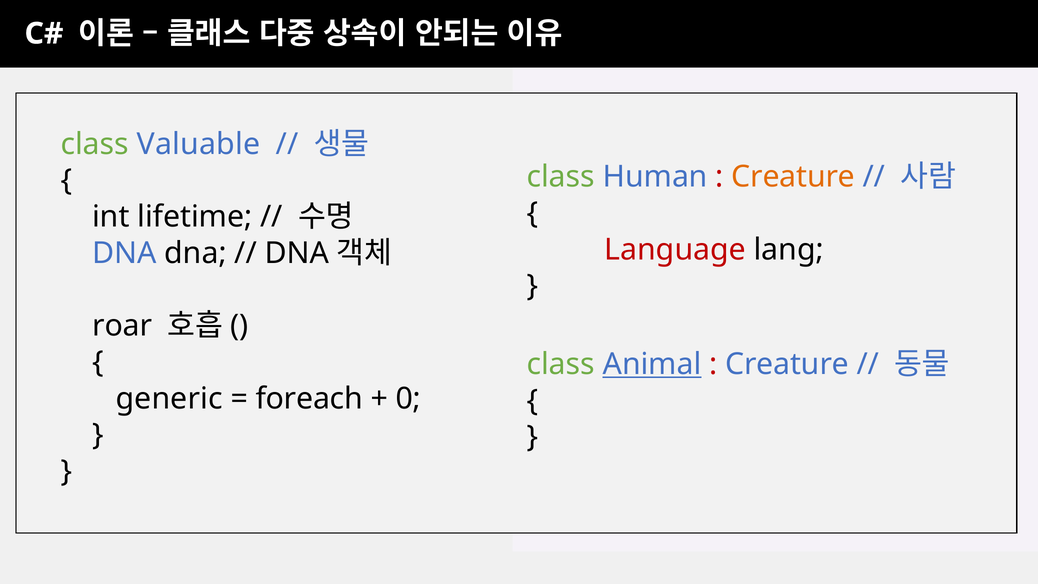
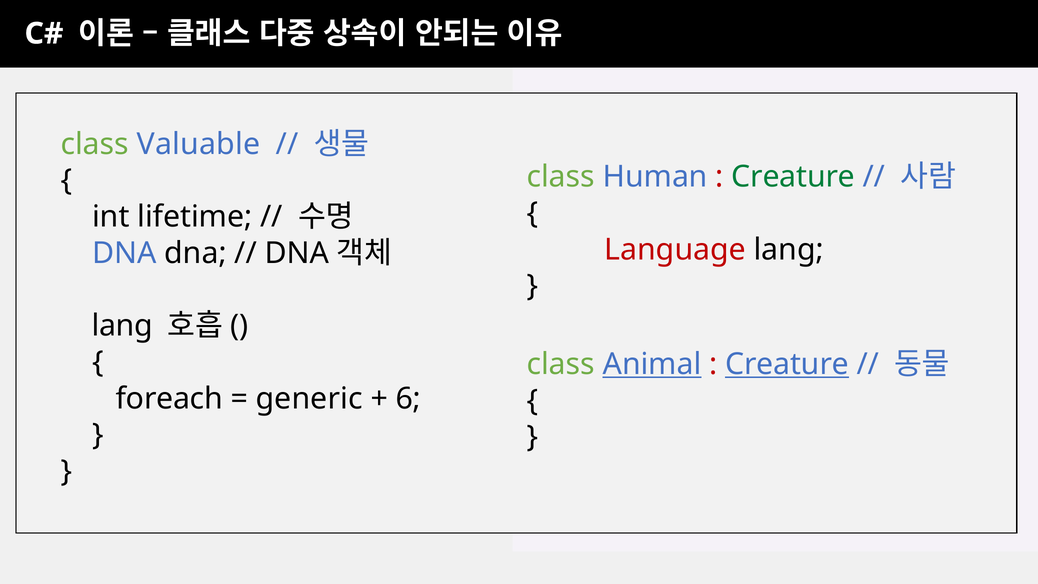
Creature at (793, 177) colour: orange -> green
roar at (122, 326): roar -> lang
Creature at (787, 364) underline: none -> present
generic: generic -> foreach
foreach: foreach -> generic
0: 0 -> 6
